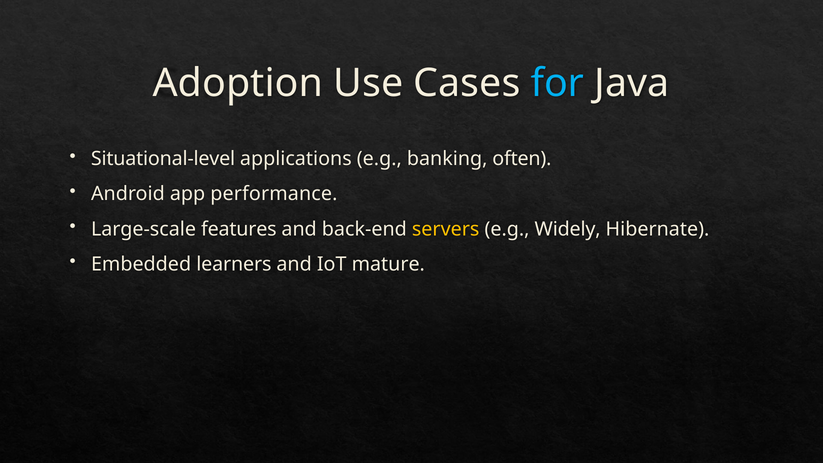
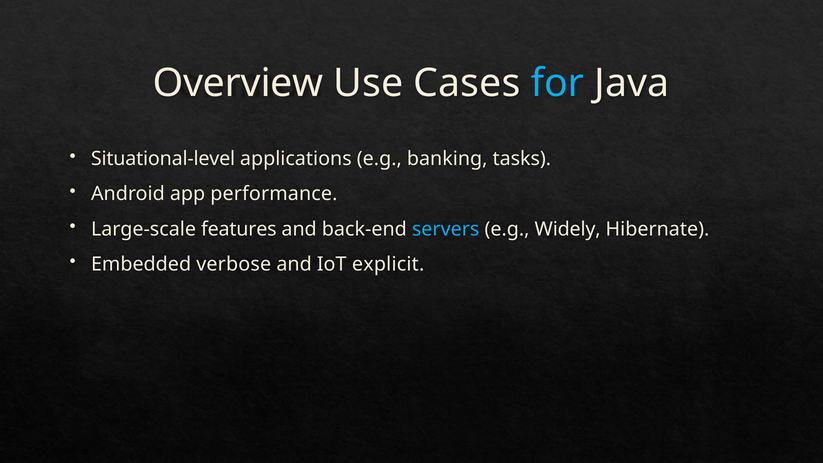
Adoption: Adoption -> Overview
often: often -> tasks
servers colour: yellow -> light blue
learners: learners -> verbose
mature: mature -> explicit
